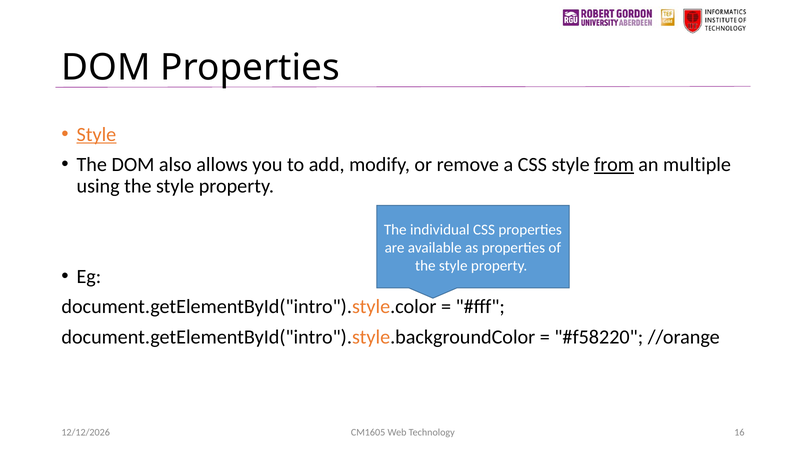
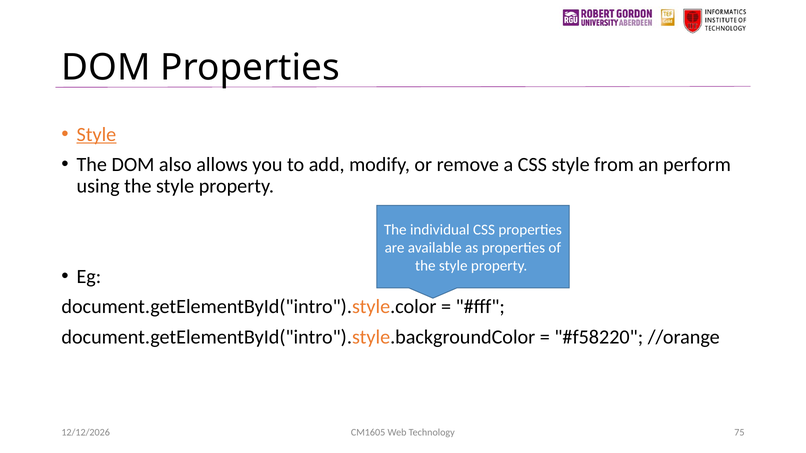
from underline: present -> none
multiple: multiple -> perform
16: 16 -> 75
